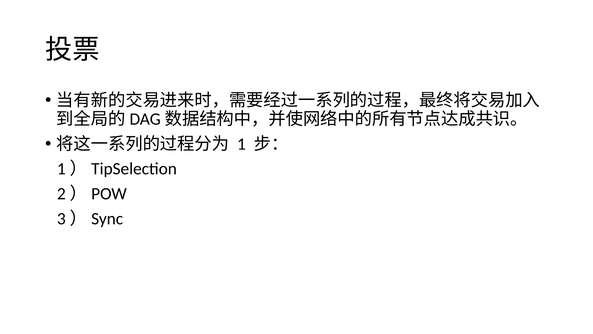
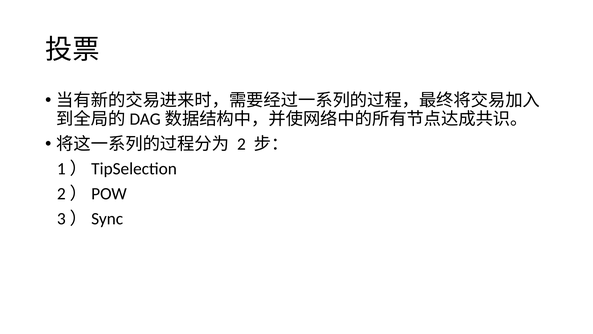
1: 1 -> 2
